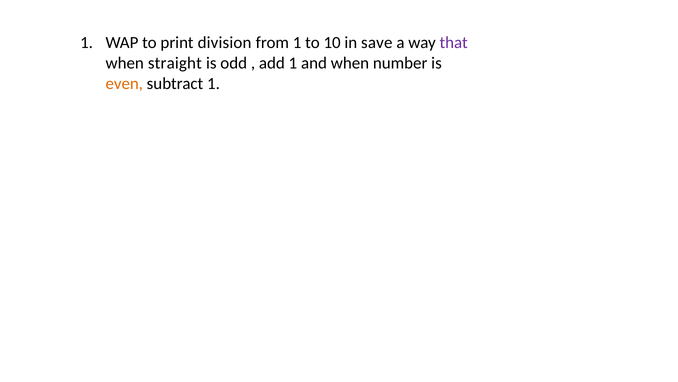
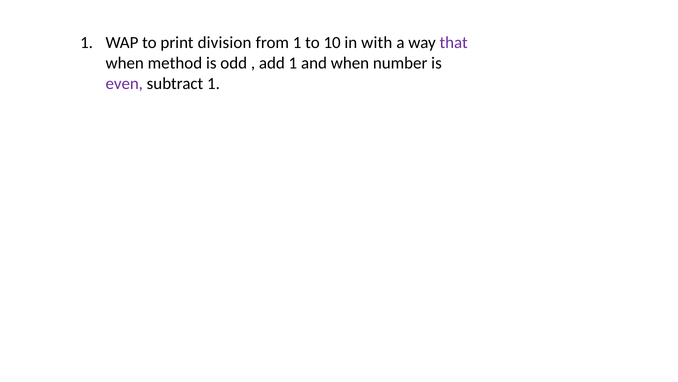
save: save -> with
straight: straight -> method
even colour: orange -> purple
